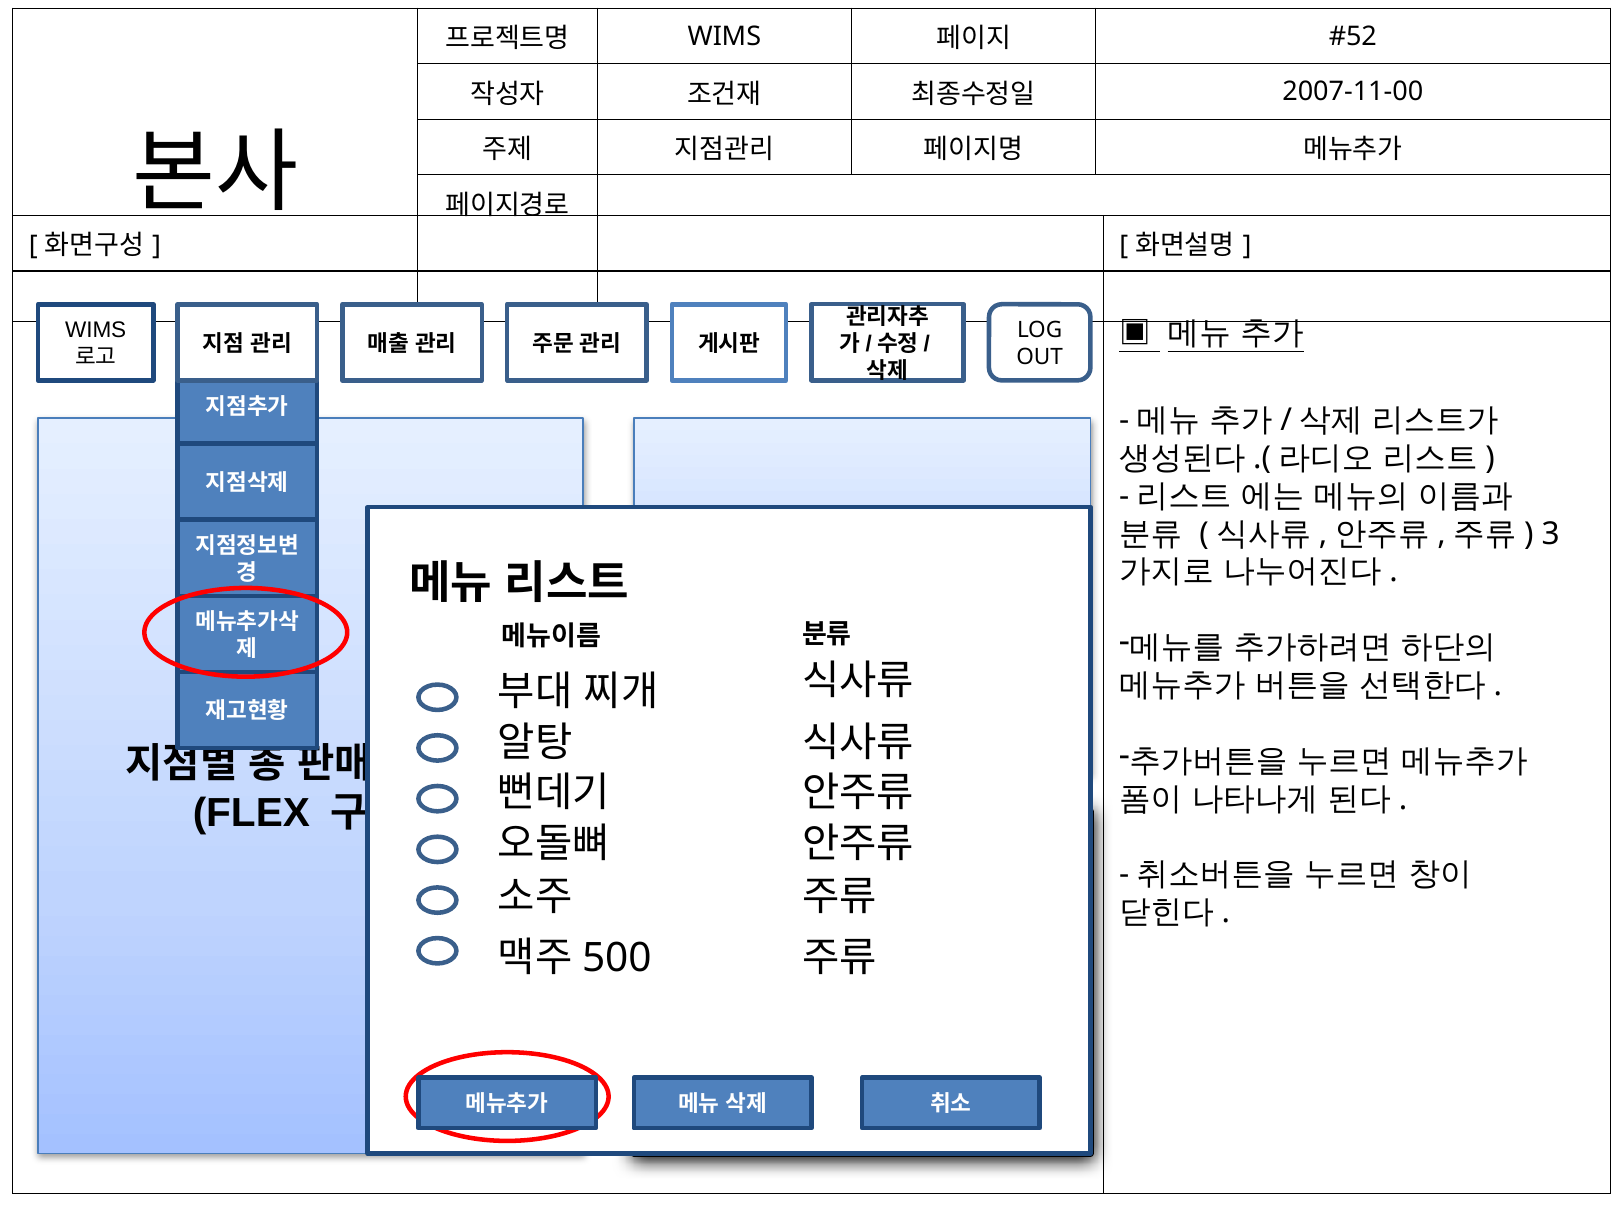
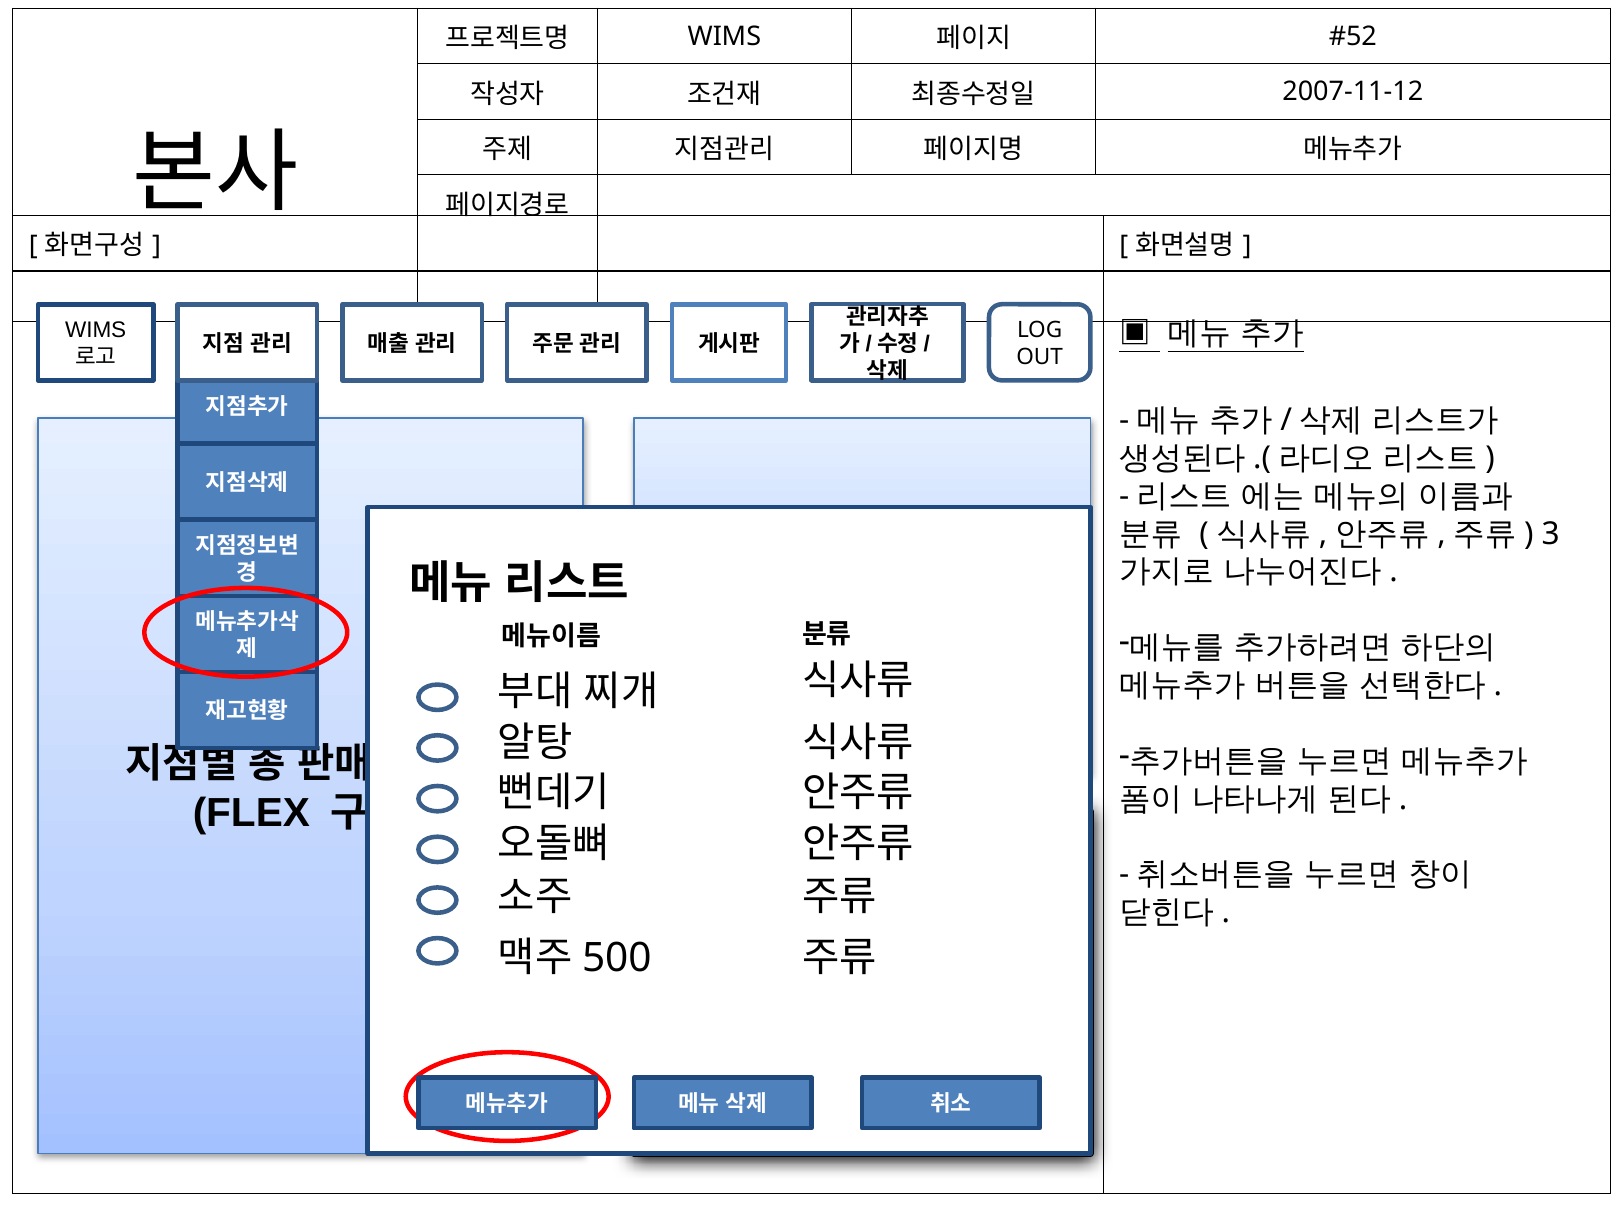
2007-11-00: 2007-11-00 -> 2007-11-12
